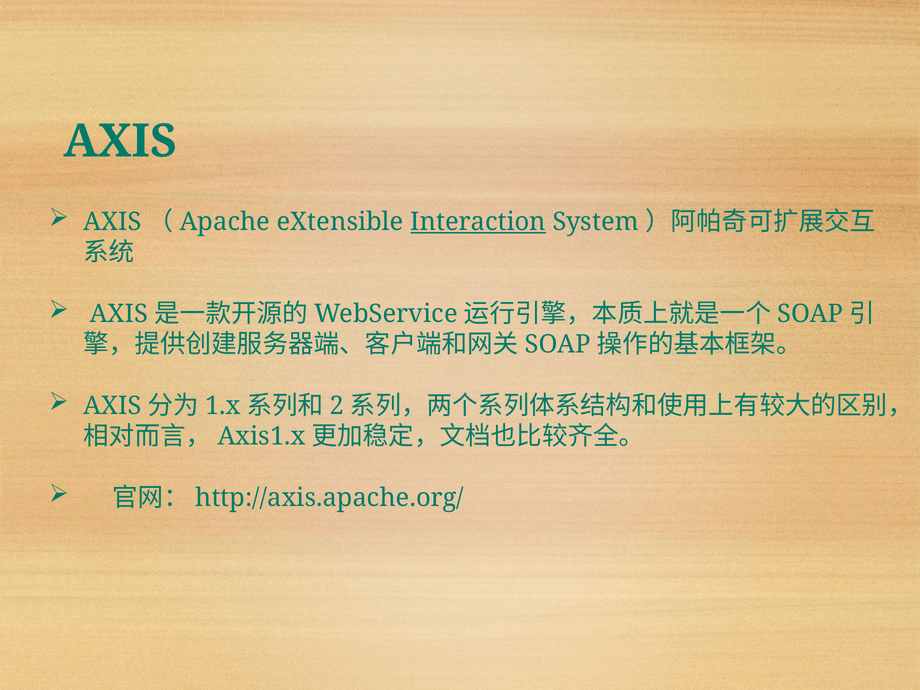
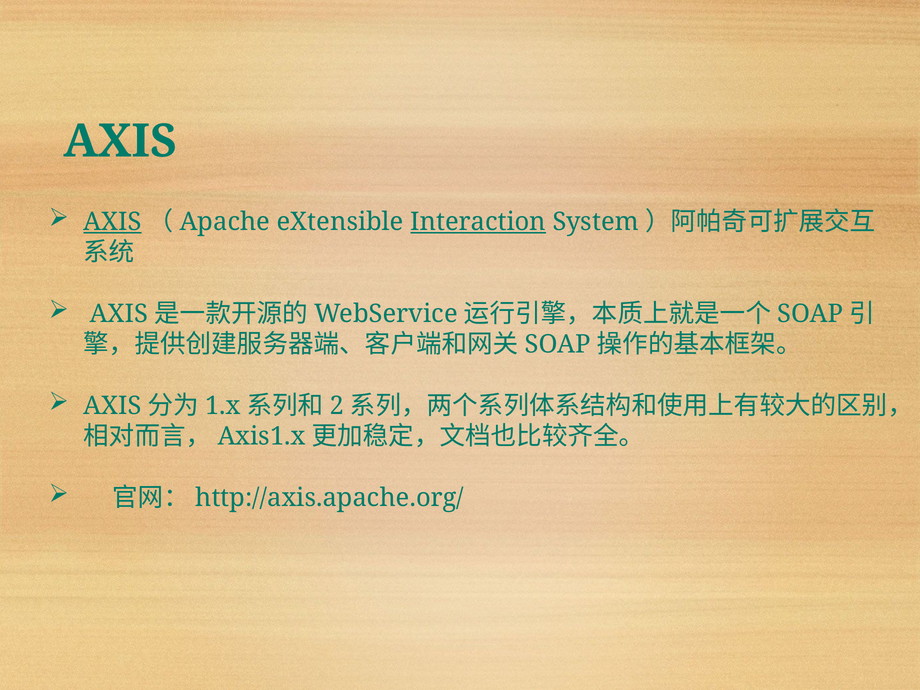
AXIS at (112, 222) underline: none -> present
